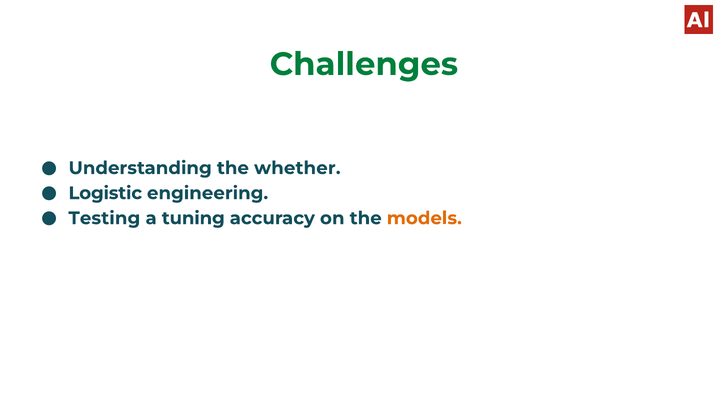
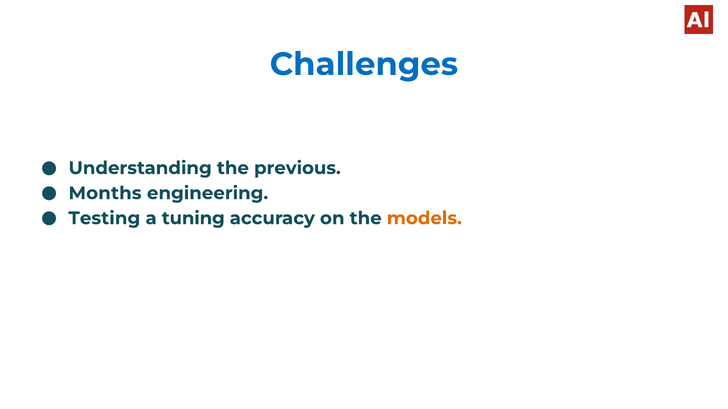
Challenges colour: green -> blue
whether: whether -> previous
Logistic: Logistic -> Months
